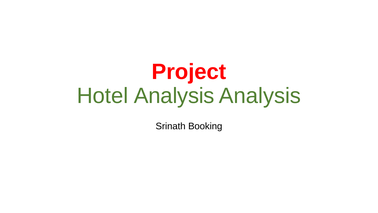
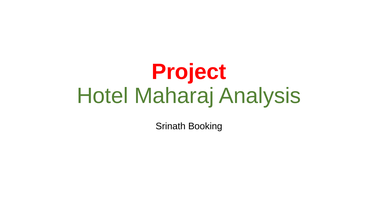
Hotel Analysis: Analysis -> Maharaj
